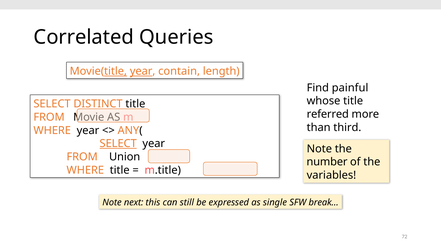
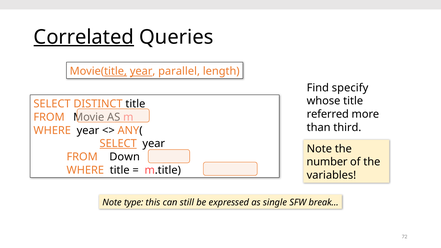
Correlated underline: none -> present
contain: contain -> parallel
painful: painful -> specify
Union: Union -> Down
next: next -> type
